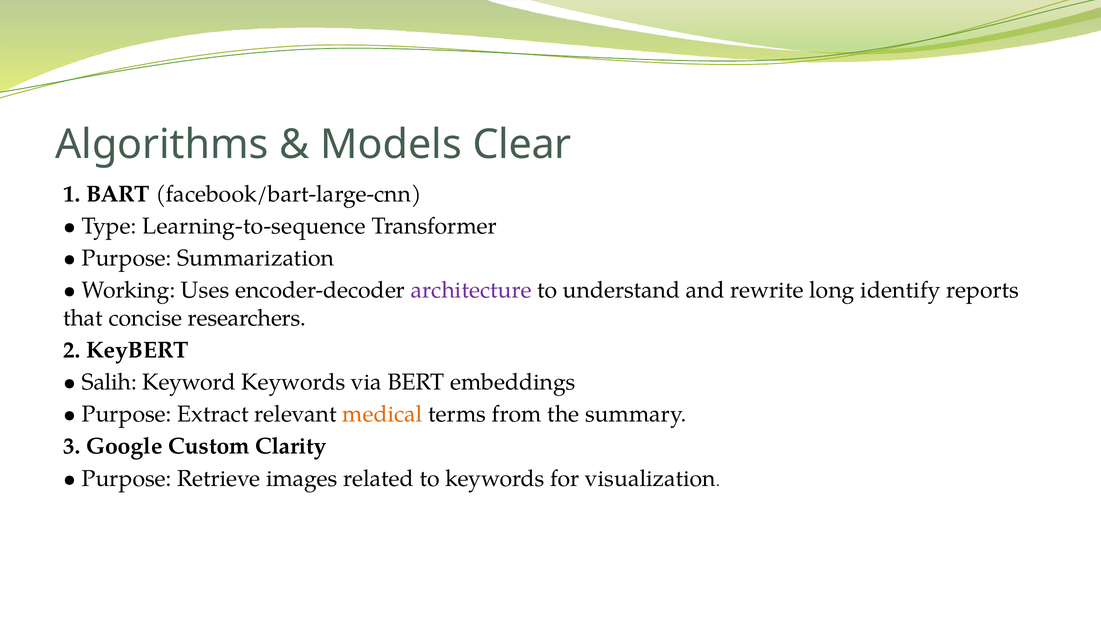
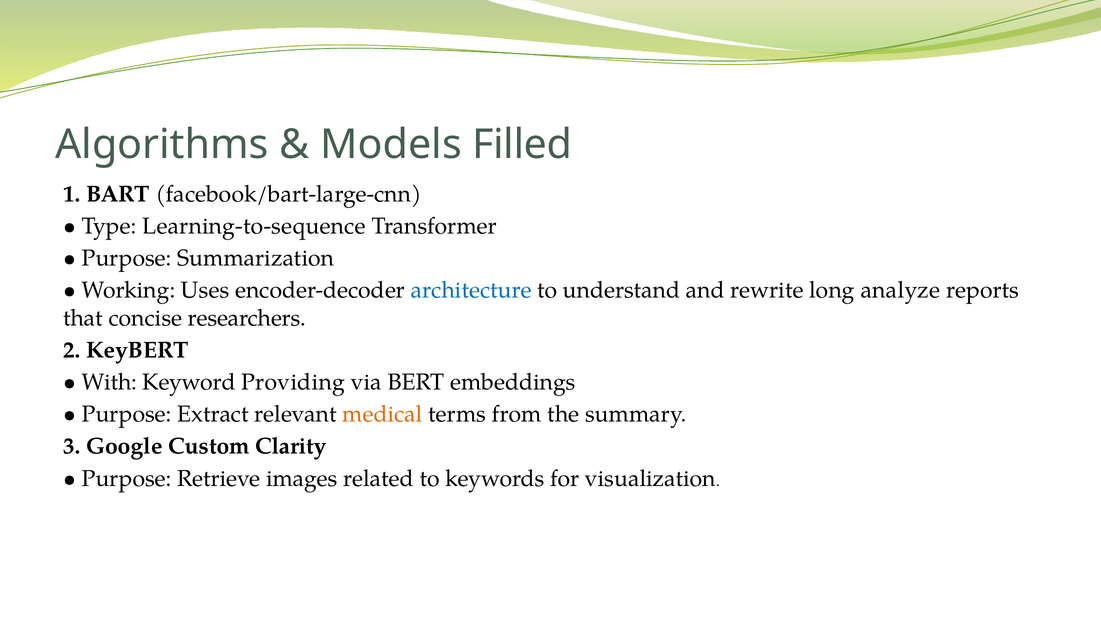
Clear: Clear -> Filled
architecture colour: purple -> blue
identify: identify -> analyze
Salih: Salih -> With
Keyword Keywords: Keywords -> Providing
